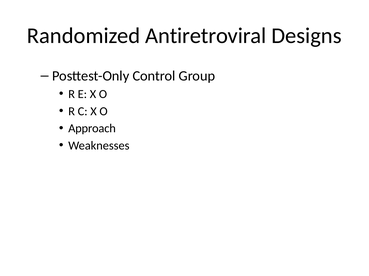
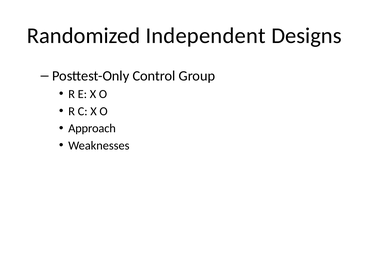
Antiretroviral: Antiretroviral -> Independent
